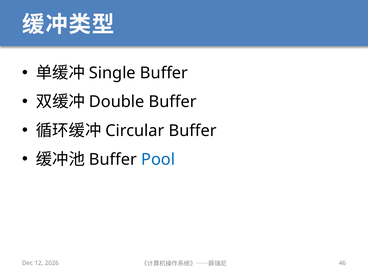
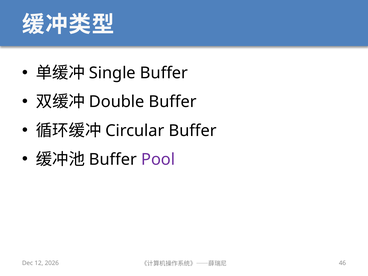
Pool colour: blue -> purple
